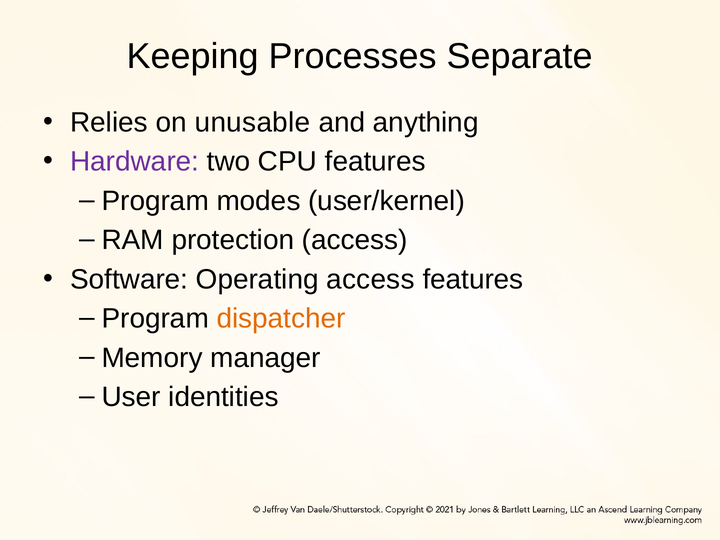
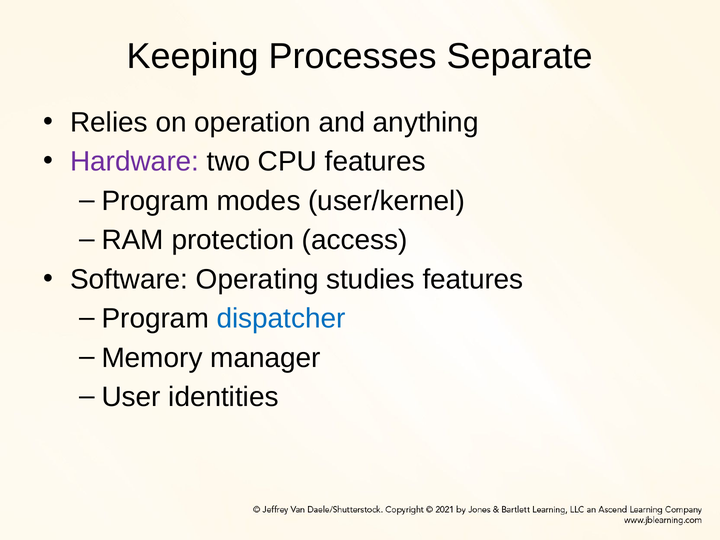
unusable: unusable -> operation
Operating access: access -> studies
dispatcher colour: orange -> blue
